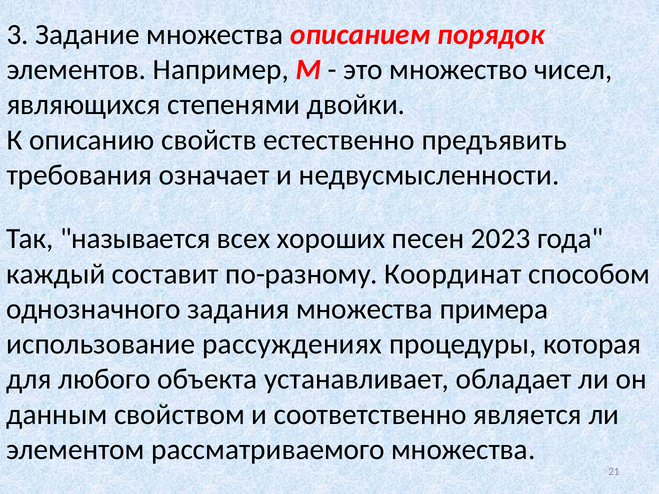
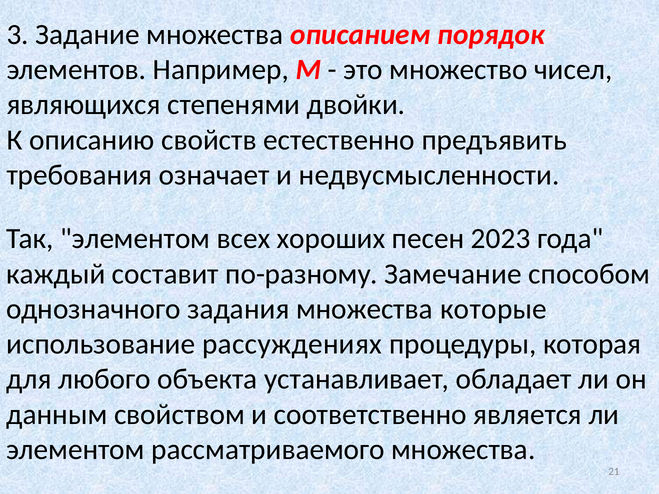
Так называется: называется -> элементом
Координат: Координат -> Замечание
примера: примера -> которые
